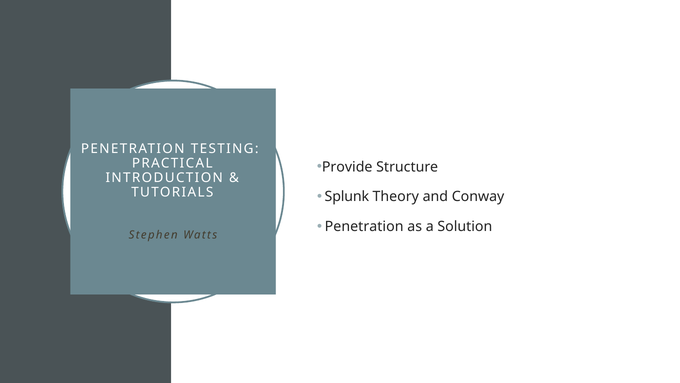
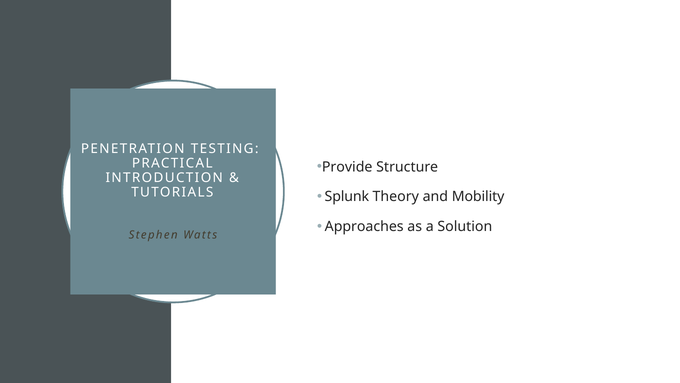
Conway: Conway -> Mobility
Penetration at (364, 226): Penetration -> Approaches
